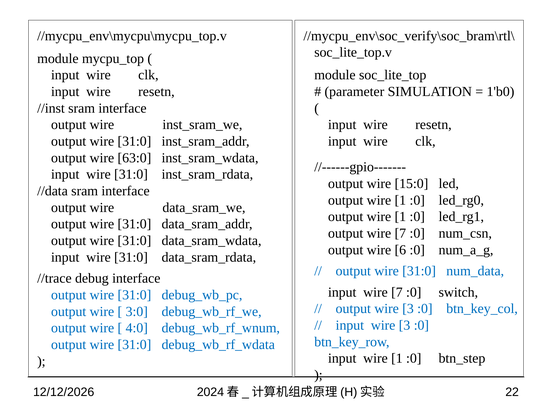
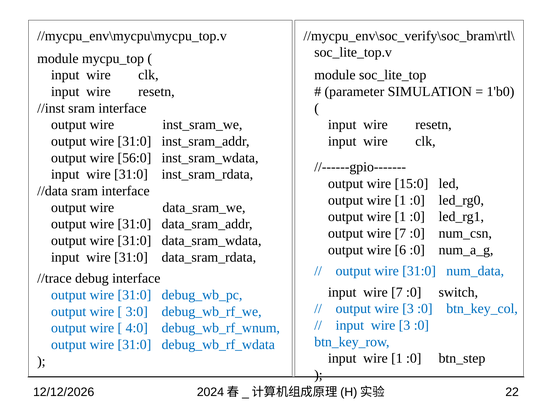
63:0: 63:0 -> 56:0
